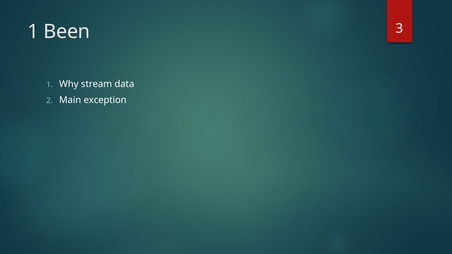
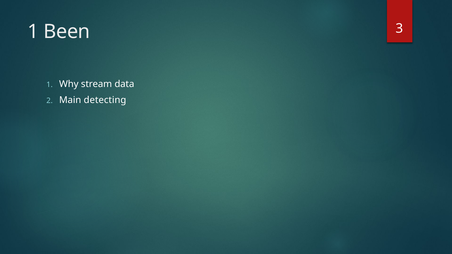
exception: exception -> detecting
